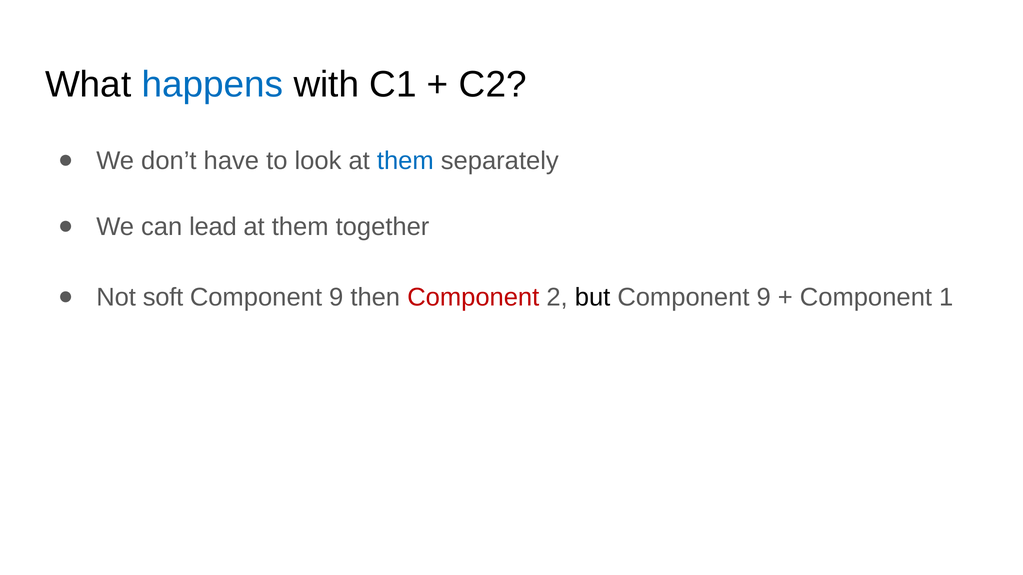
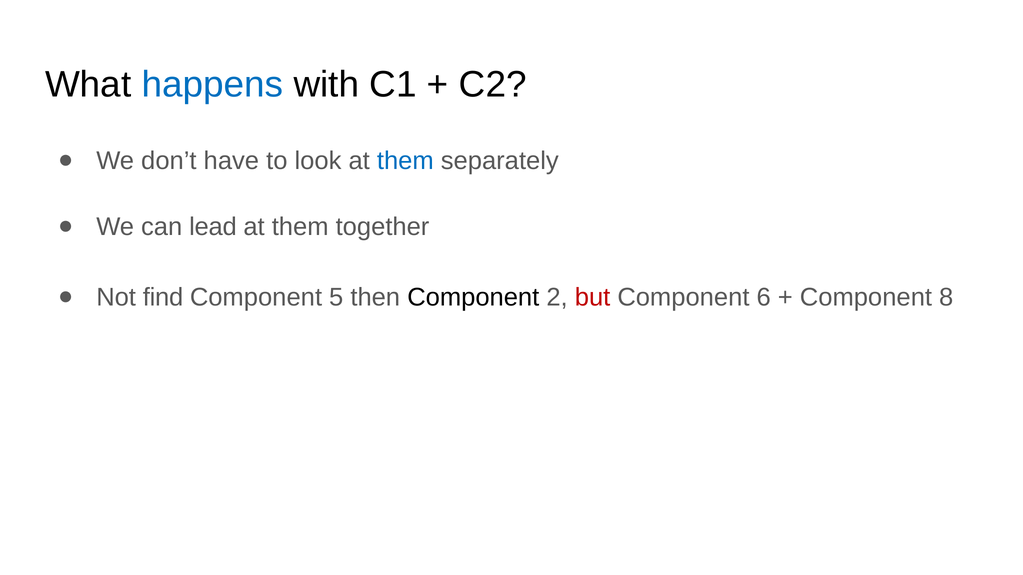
soft: soft -> find
9 at (336, 297): 9 -> 5
Component at (473, 297) colour: red -> black
but colour: black -> red
9 at (764, 297): 9 -> 6
1: 1 -> 8
